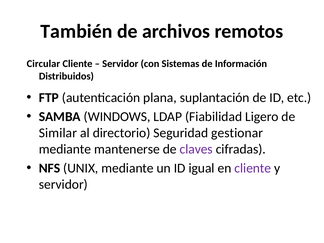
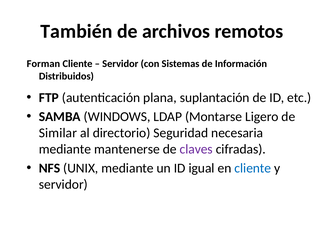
Circular: Circular -> Forman
Fiabilidad: Fiabilidad -> Montarse
gestionar: gestionar -> necesaria
cliente at (253, 168) colour: purple -> blue
